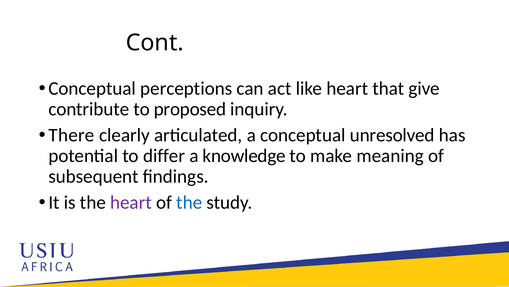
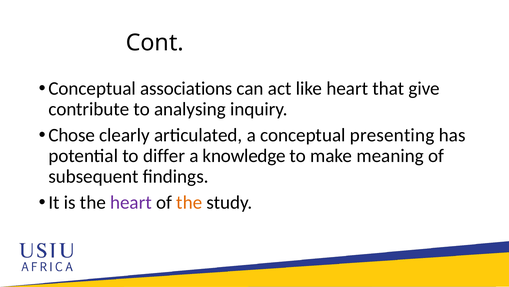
perceptions: perceptions -> associations
proposed: proposed -> analysing
There: There -> Chose
unresolved: unresolved -> presenting
the at (189, 202) colour: blue -> orange
